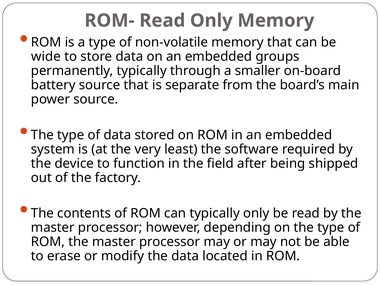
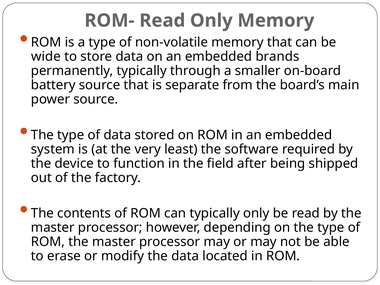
groups: groups -> brands
